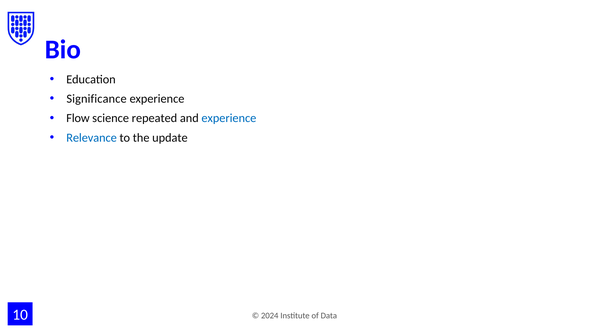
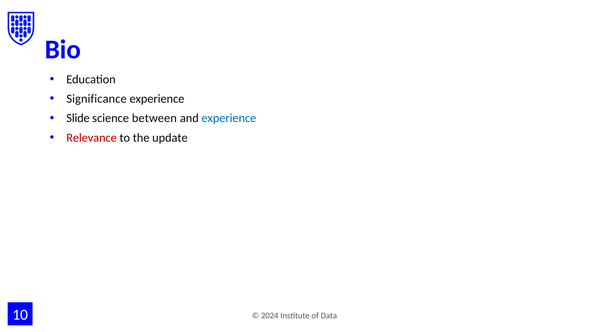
Flow: Flow -> Slide
repeated: repeated -> between
Relevance colour: blue -> red
